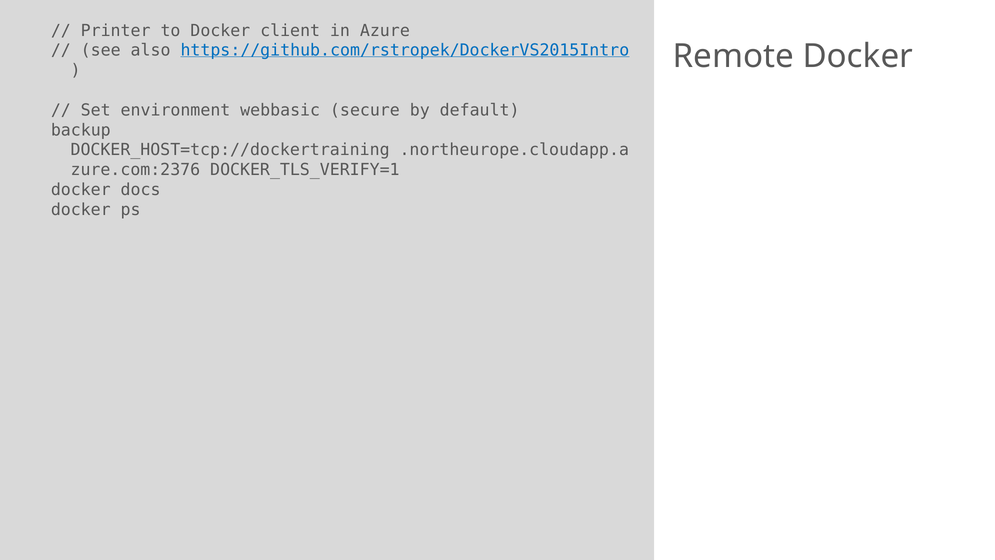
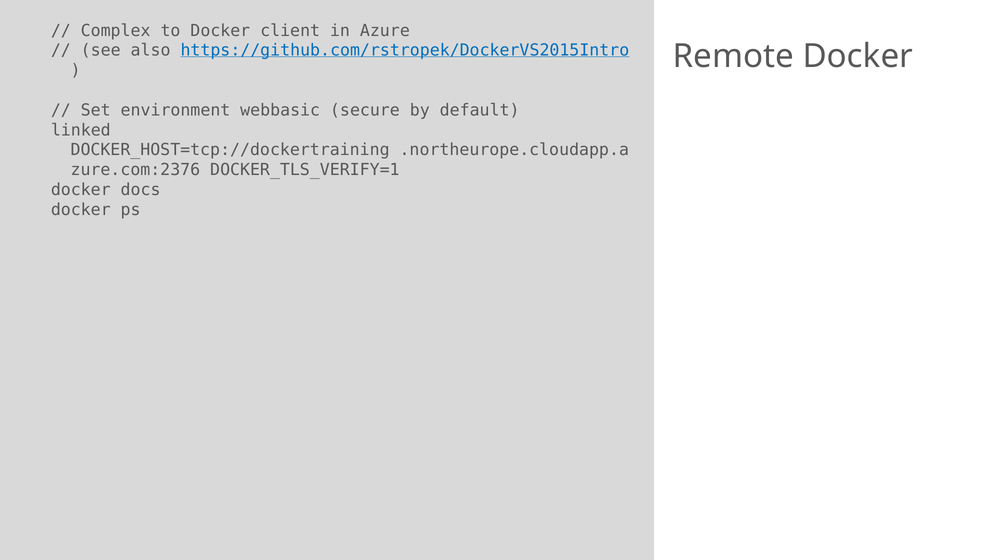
Printer: Printer -> Complex
backup: backup -> linked
